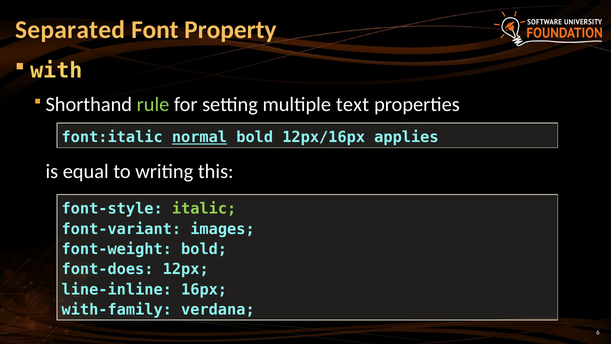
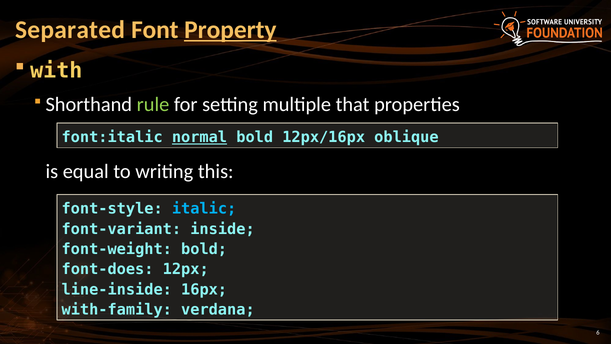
Property underline: none -> present
text: text -> that
applies: applies -> oblique
italic colour: light green -> light blue
images: images -> inside
line-inline: line-inline -> line-inside
